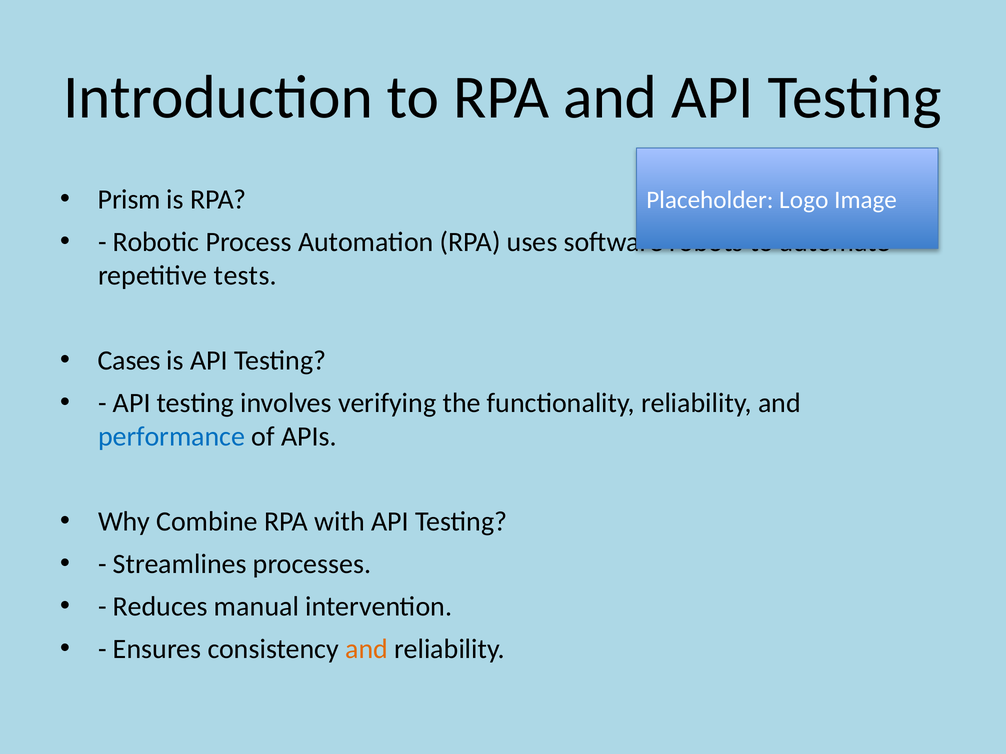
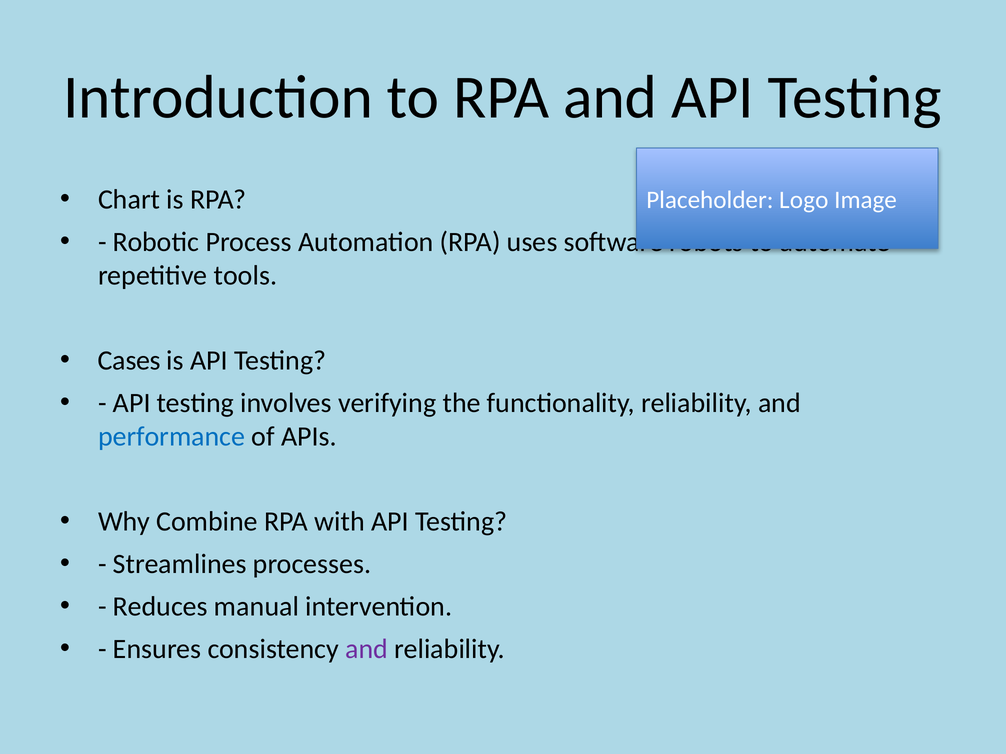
Prism: Prism -> Chart
tests: tests -> tools
and at (367, 649) colour: orange -> purple
